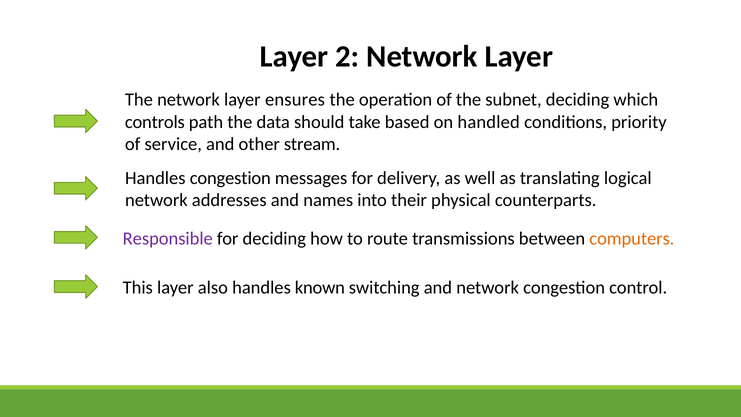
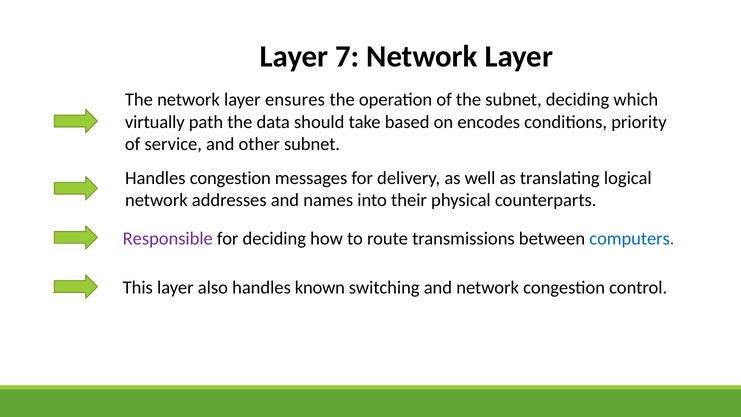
2: 2 -> 7
controls: controls -> virtually
handled: handled -> encodes
other stream: stream -> subnet
computers colour: orange -> blue
